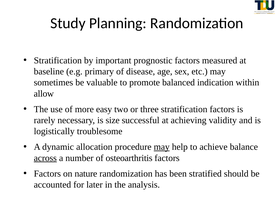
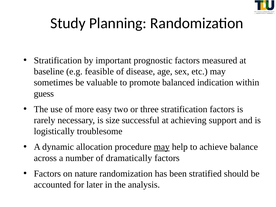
primary: primary -> feasible
allow: allow -> guess
validity: validity -> support
across underline: present -> none
osteoarthritis: osteoarthritis -> dramatically
